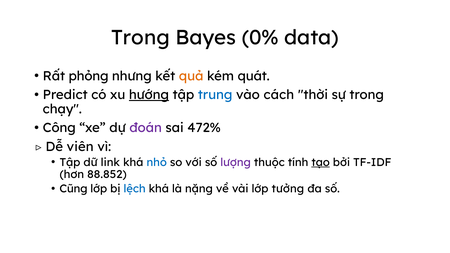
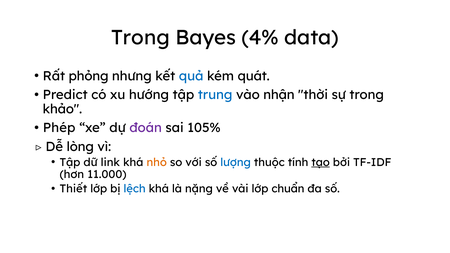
0%: 0% -> 4%
quả colour: orange -> blue
hướng underline: present -> none
cách: cách -> nhận
chạy: chạy -> khảo
Công: Công -> Phép
472%: 472% -> 105%
viên: viên -> lòng
nhỏ colour: blue -> orange
lượng colour: purple -> blue
88.852: 88.852 -> 11.000
Cũng: Cũng -> Thiết
tưởng: tưởng -> chuẩn
